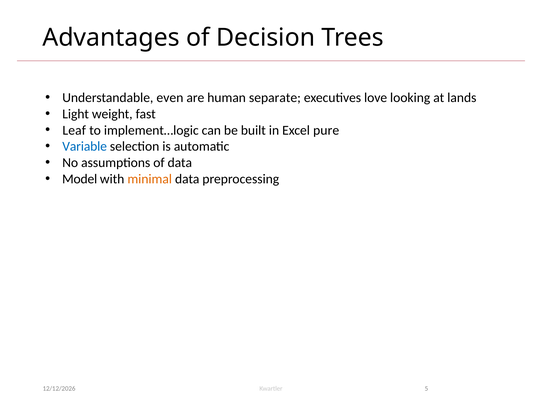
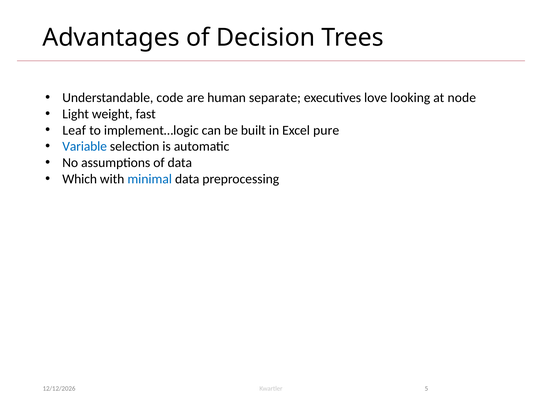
even: even -> code
lands: lands -> node
Model: Model -> Which
minimal colour: orange -> blue
